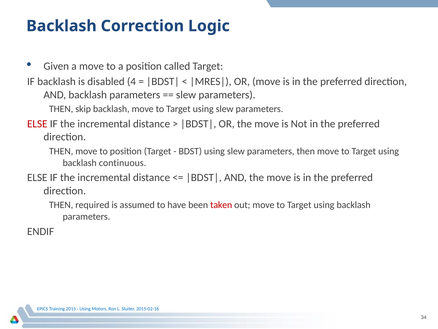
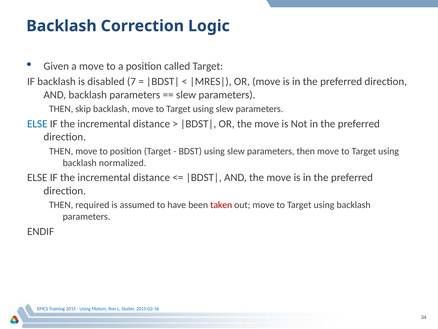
4: 4 -> 7
ELSE at (37, 124) colour: red -> blue
continuous: continuous -> normalized
